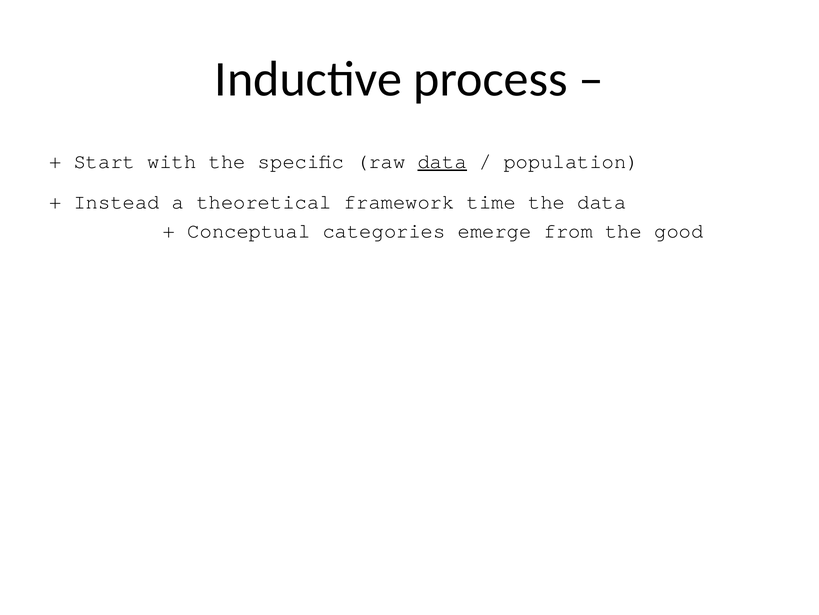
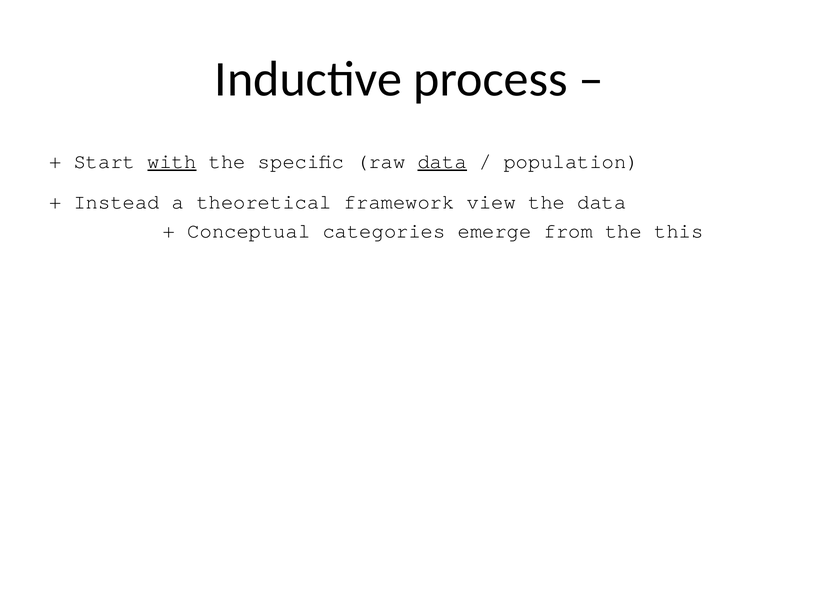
with underline: none -> present
time: time -> view
good: good -> this
